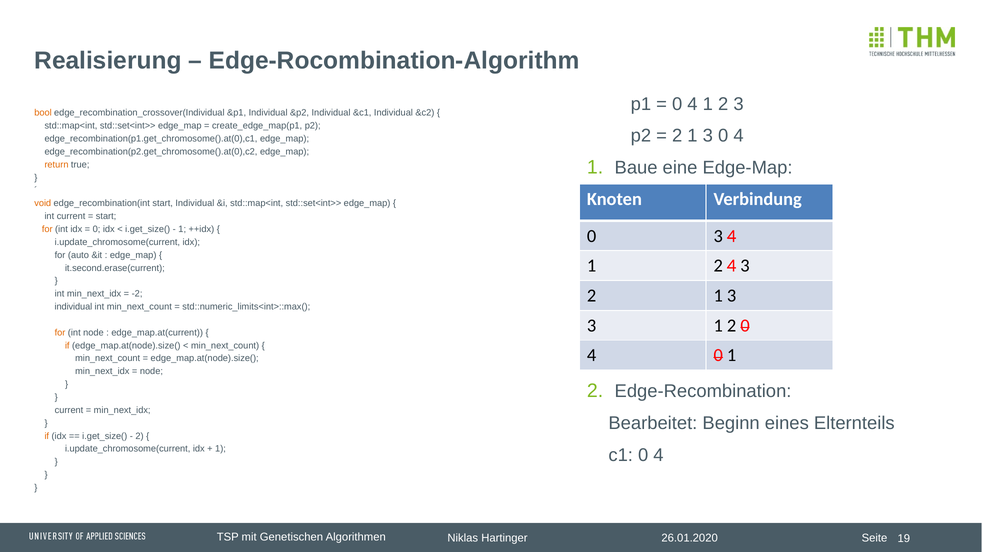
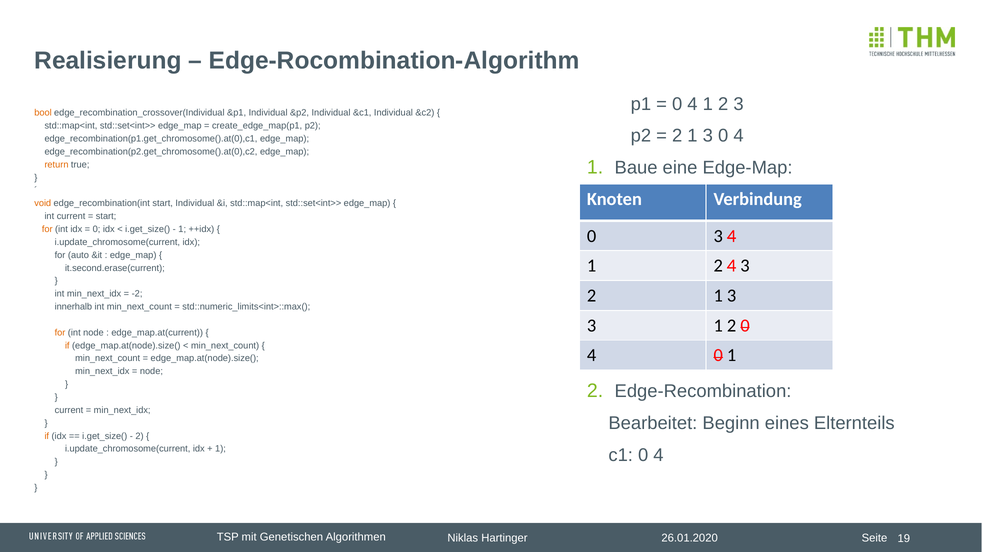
individual at (73, 307): individual -> innerhalb
